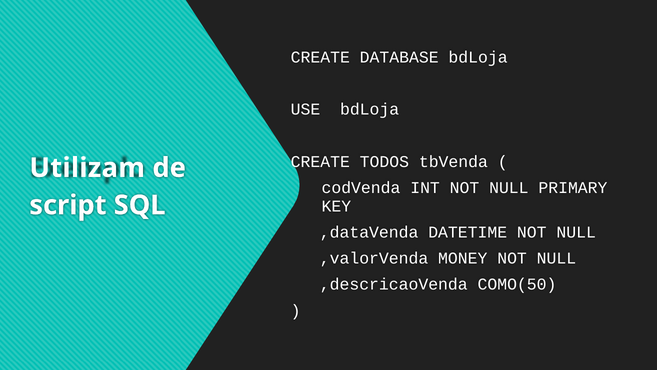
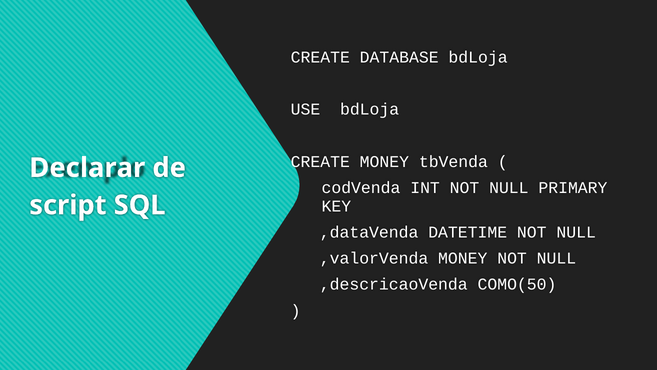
CREATE TODOS: TODOS -> MONEY
Utilizam: Utilizam -> Declarar
